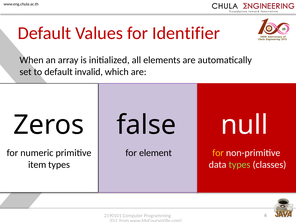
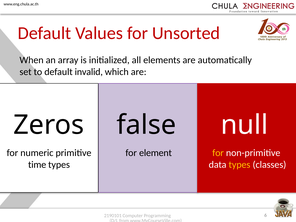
Identifier: Identifier -> Unsorted
item: item -> time
types at (239, 165) colour: light green -> yellow
